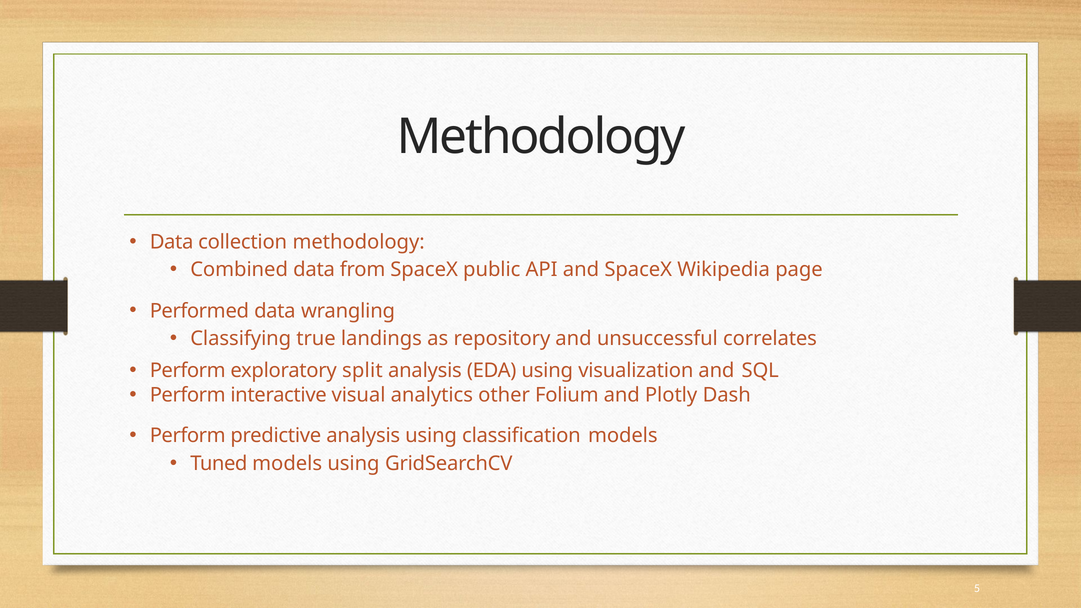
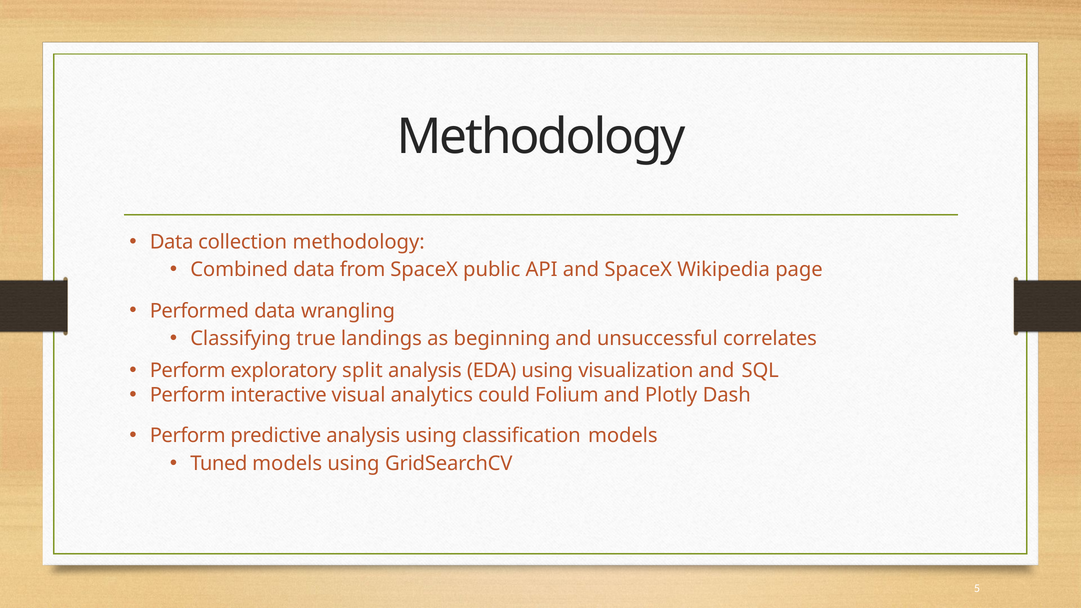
repository: repository -> beginning
other: other -> could
